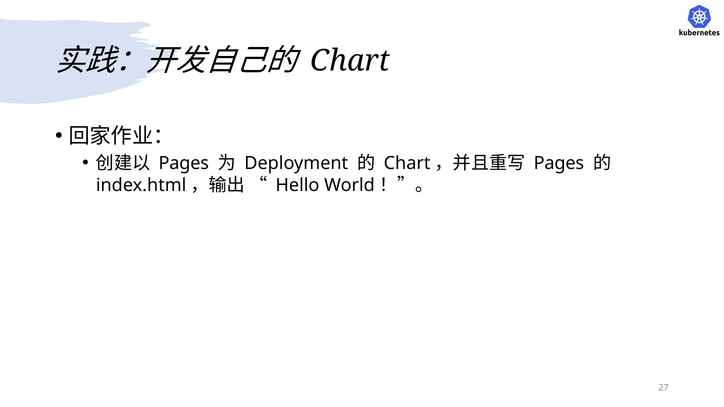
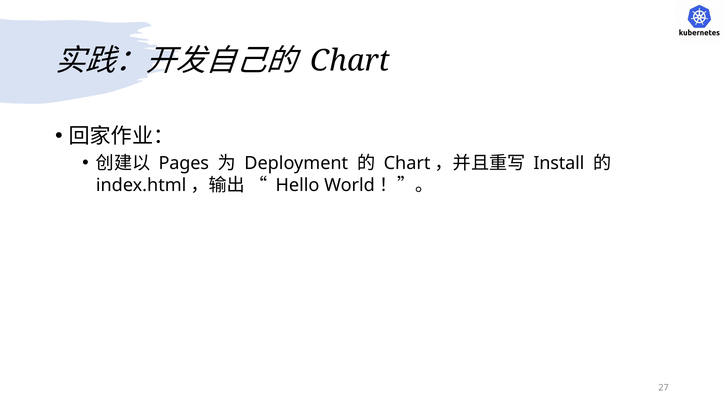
Pages at (559, 163): Pages -> Install
